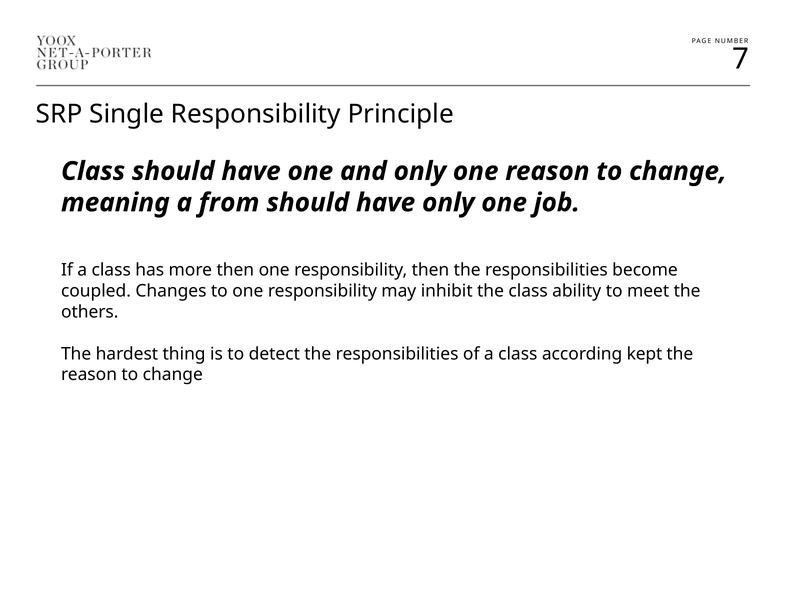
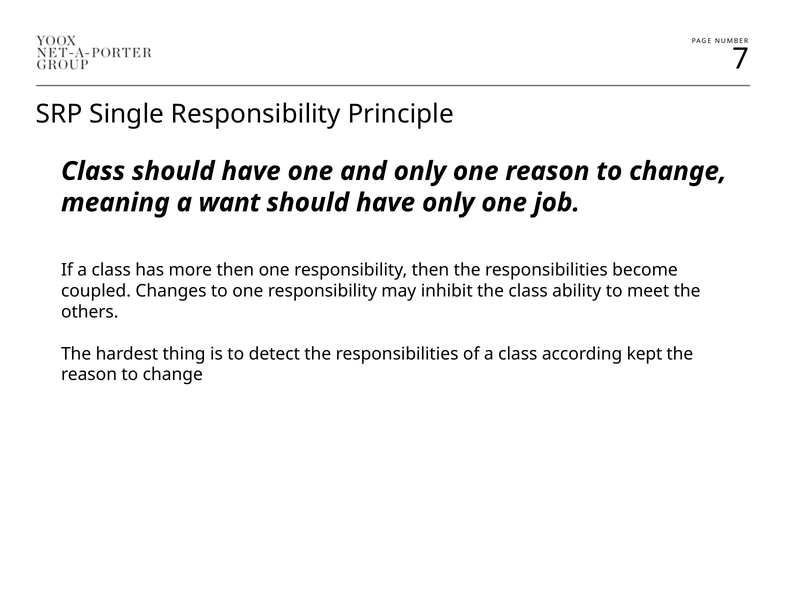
from: from -> want
